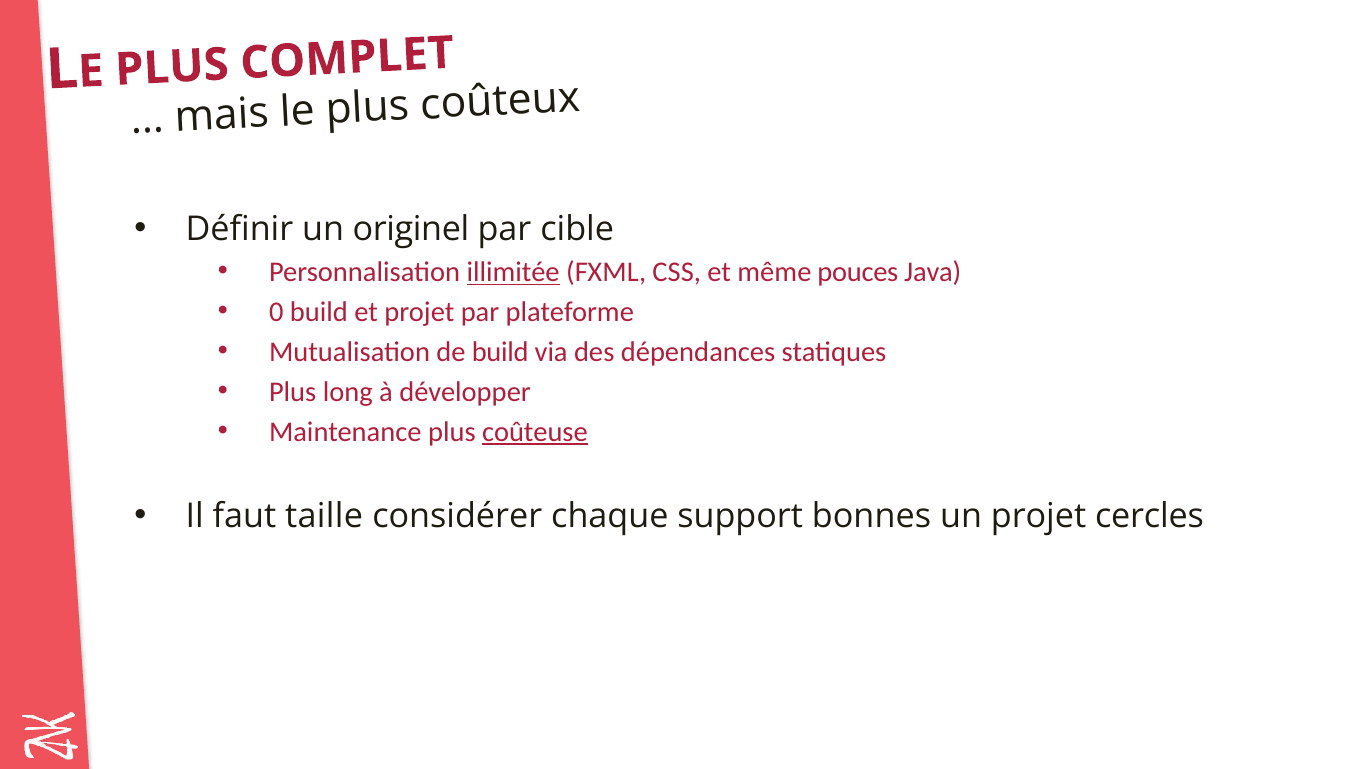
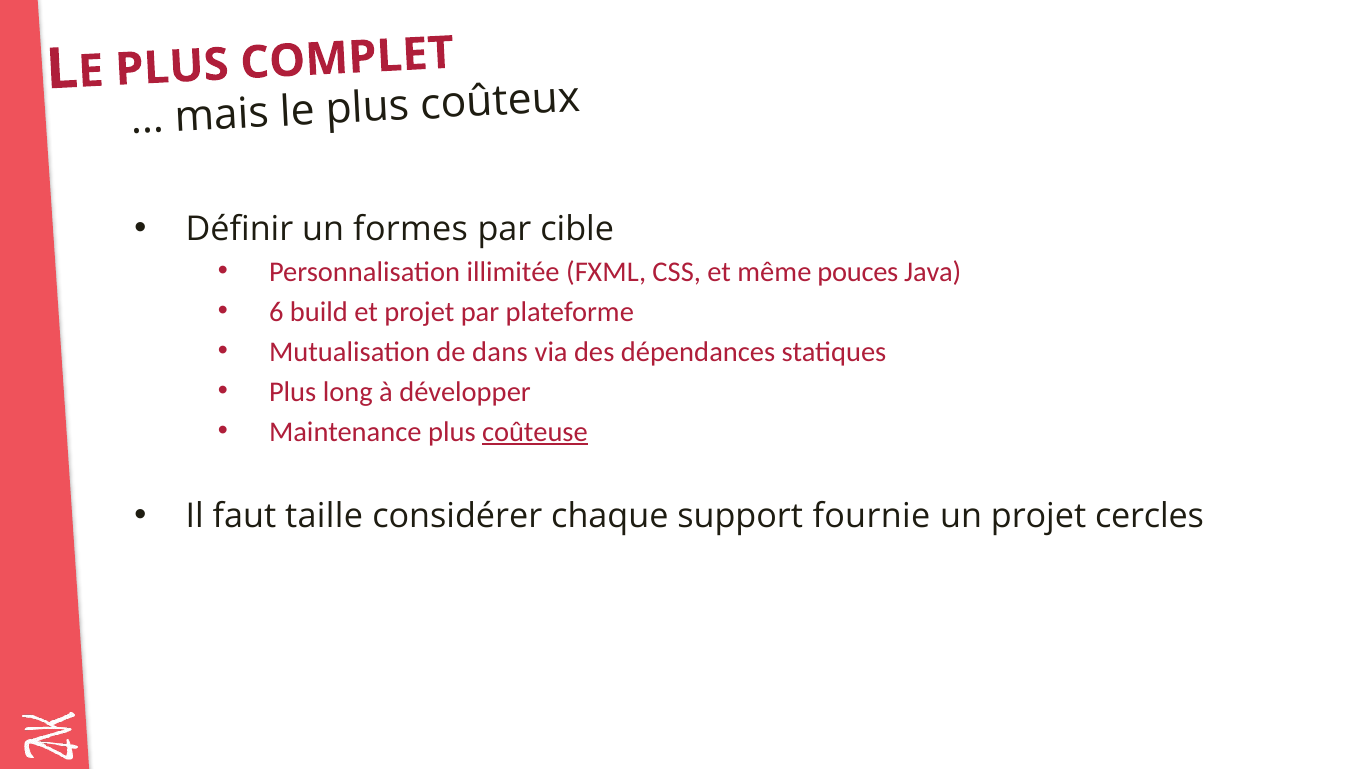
originel: originel -> formes
illimitée underline: present -> none
0: 0 -> 6
de build: build -> dans
bonnes: bonnes -> fournie
